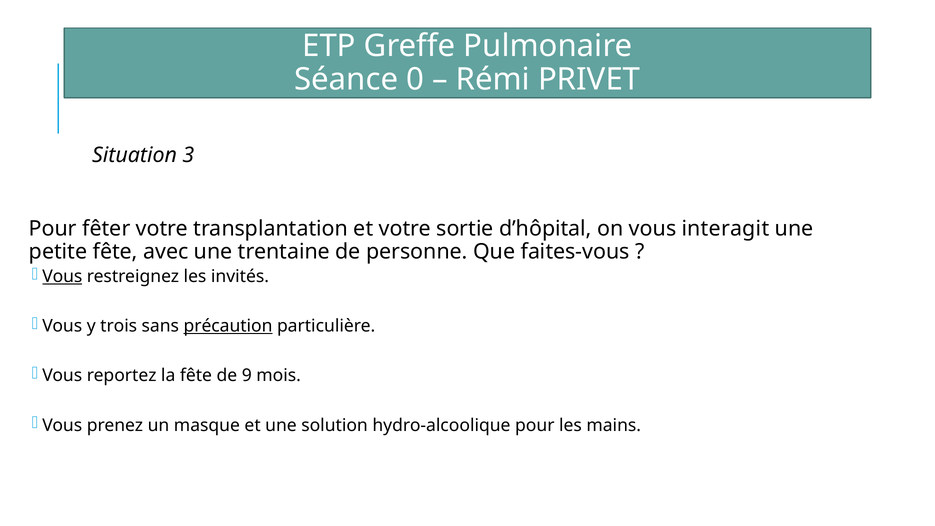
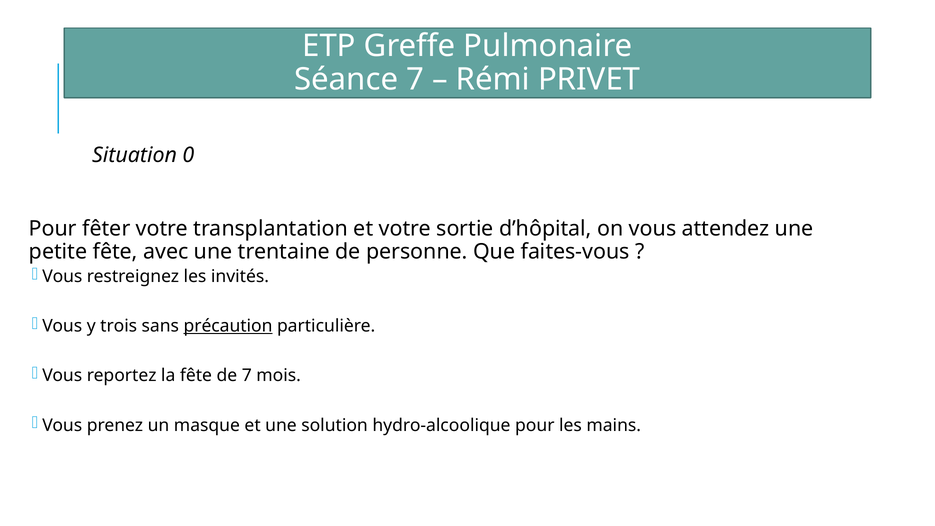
Séance 0: 0 -> 7
3: 3 -> 0
interagit: interagit -> attendez
Vous at (62, 277) underline: present -> none
de 9: 9 -> 7
